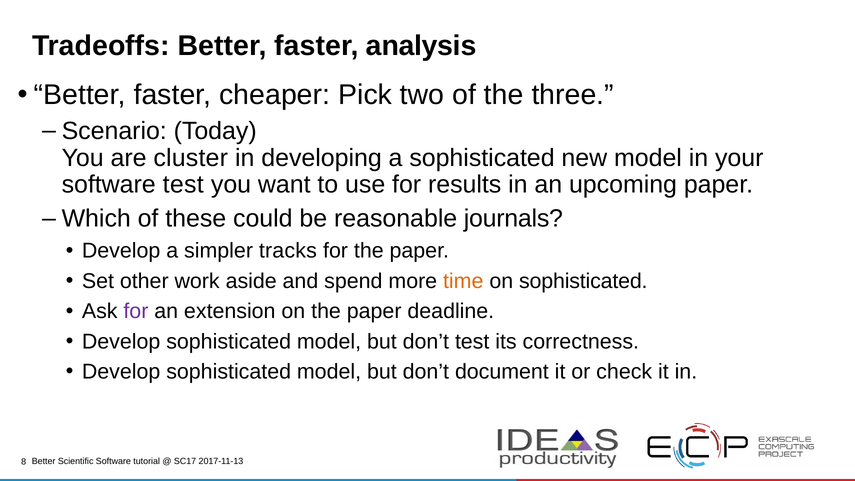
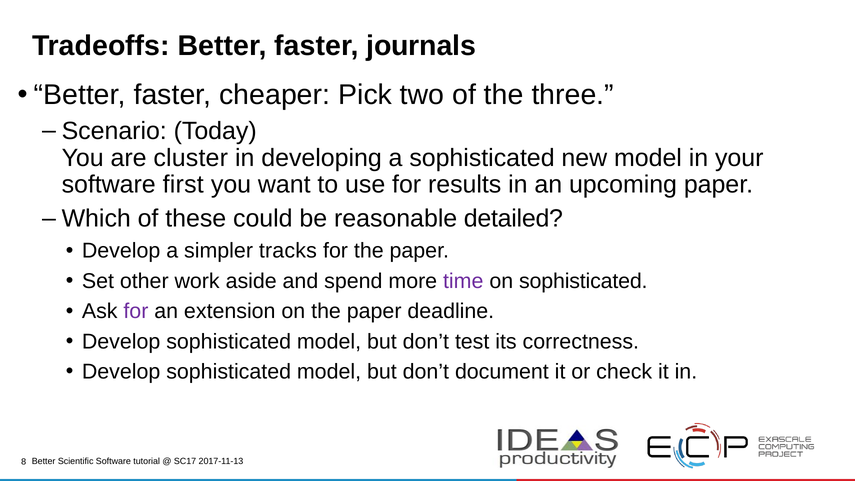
analysis: analysis -> journals
software test: test -> first
journals: journals -> detailed
time colour: orange -> purple
